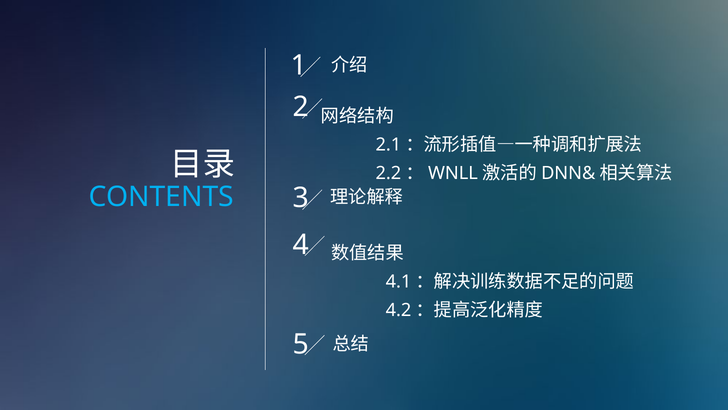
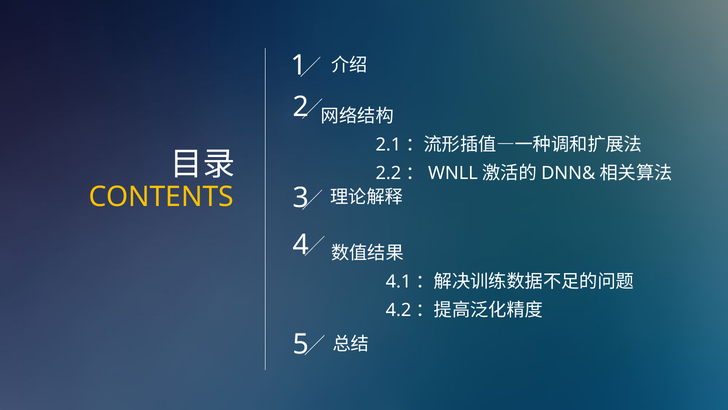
CONTENTS colour: light blue -> yellow
